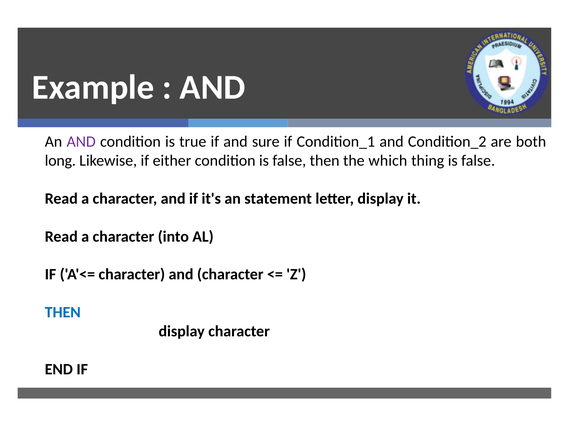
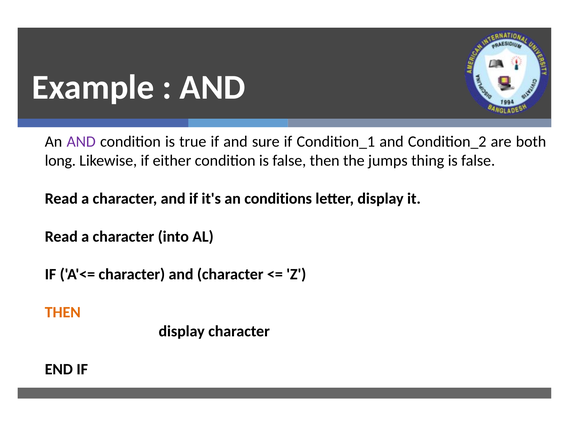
which: which -> jumps
statement: statement -> conditions
THEN at (63, 312) colour: blue -> orange
